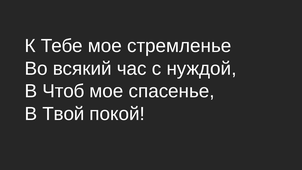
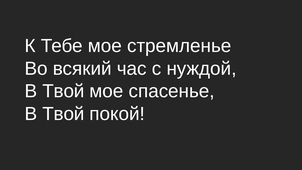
Чтоб at (63, 91): Чтоб -> Твой
